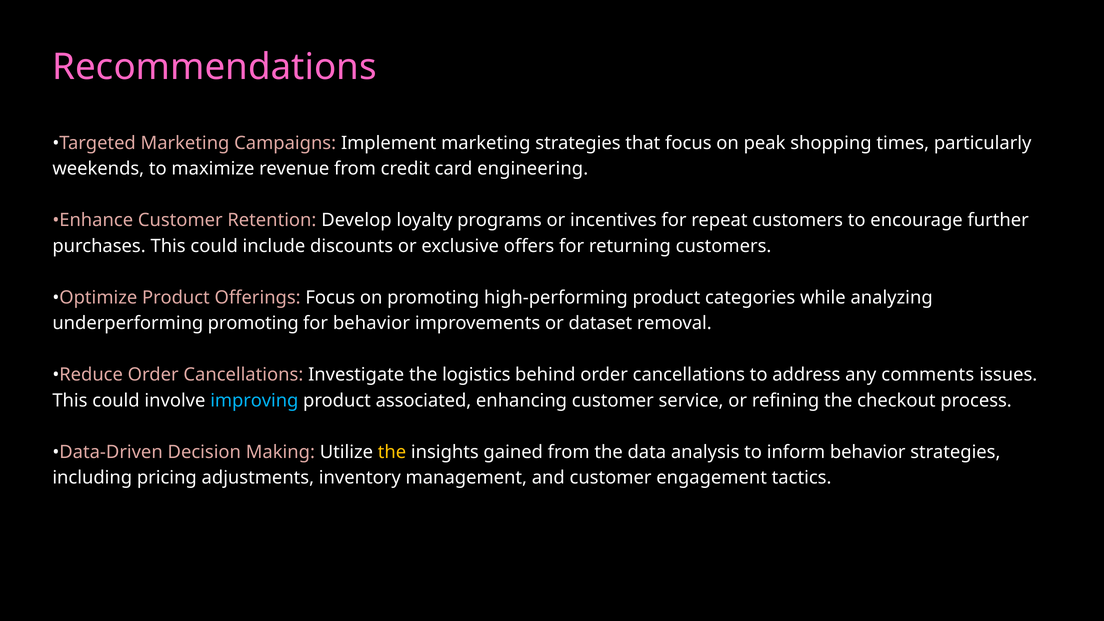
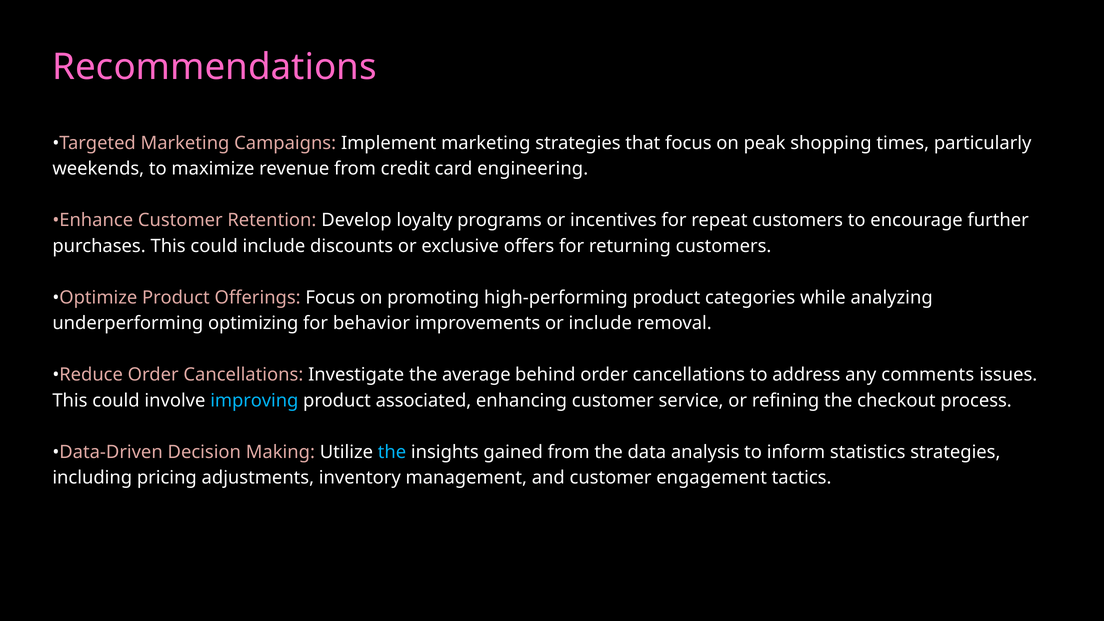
underperforming promoting: promoting -> optimizing
or dataset: dataset -> include
logistics: logistics -> average
the at (392, 452) colour: yellow -> light blue
inform behavior: behavior -> statistics
